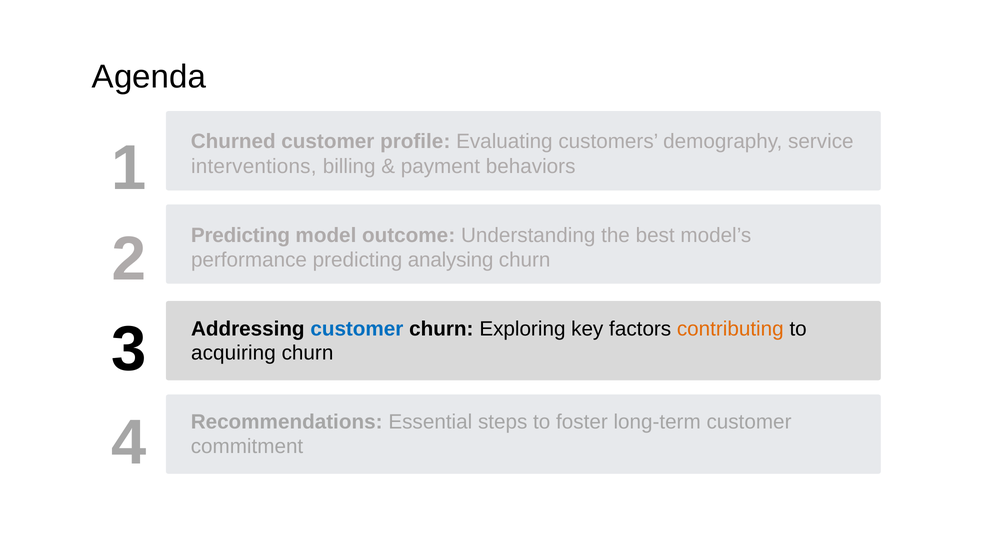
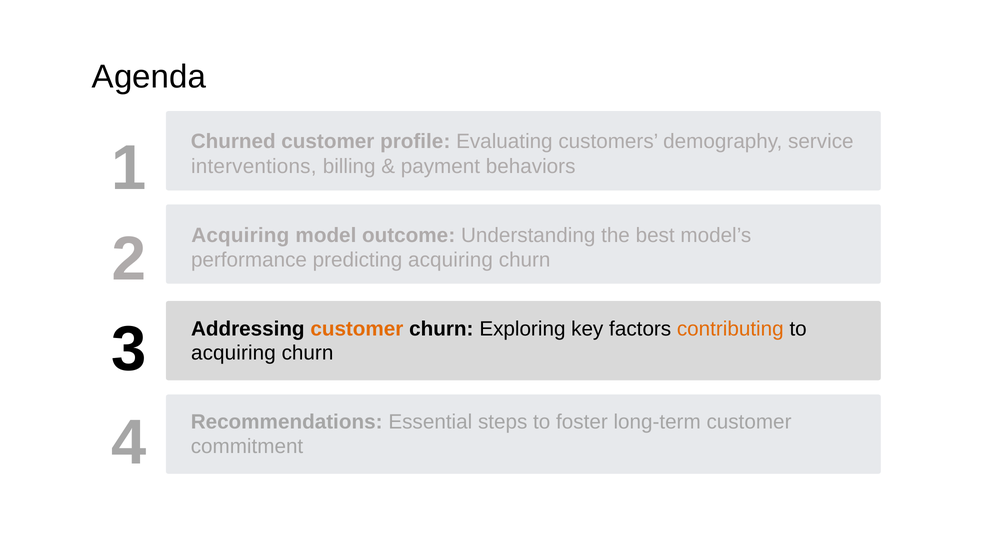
Predicting at (240, 235): Predicting -> Acquiring
predicting analysing: analysing -> acquiring
customer at (357, 329) colour: blue -> orange
